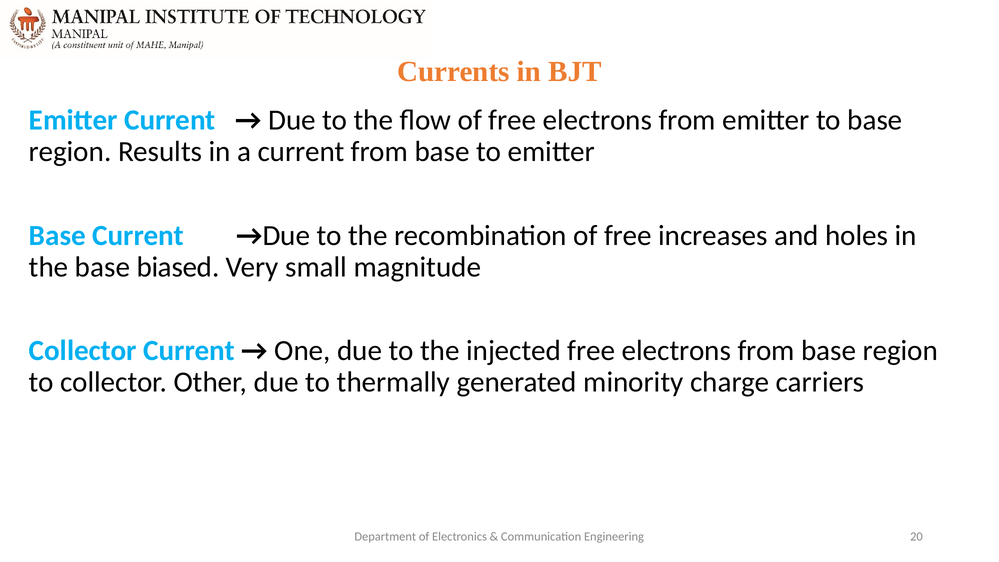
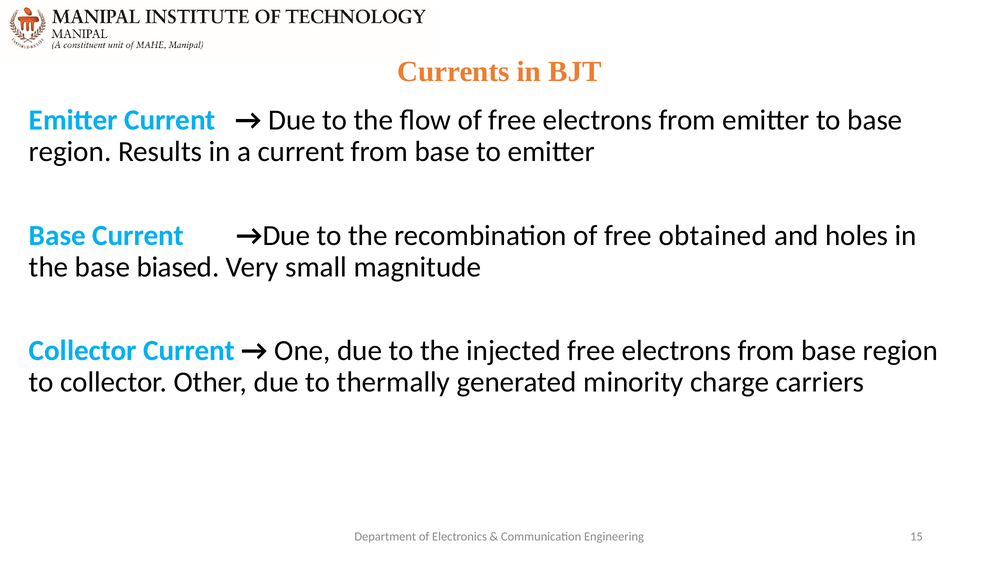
increases: increases -> obtained
20: 20 -> 15
